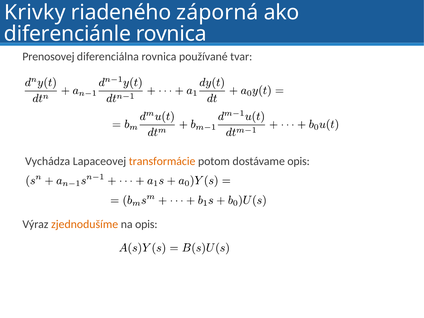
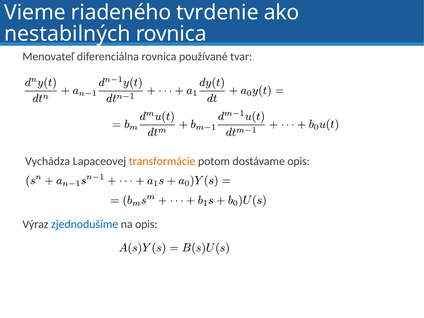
Krivky: Krivky -> Vieme
záporná: záporná -> tvrdenie
diferenciánle: diferenciánle -> nestabilných
Prenosovej: Prenosovej -> Menovateľ
zjednodušíme colour: orange -> blue
